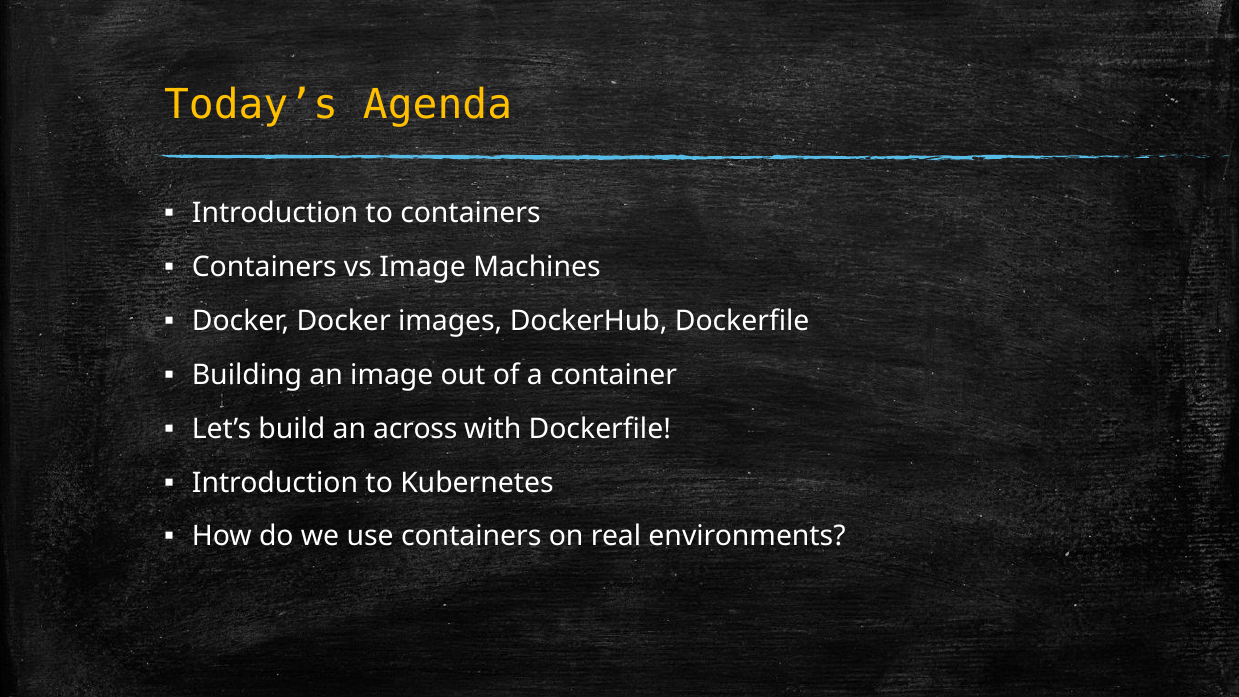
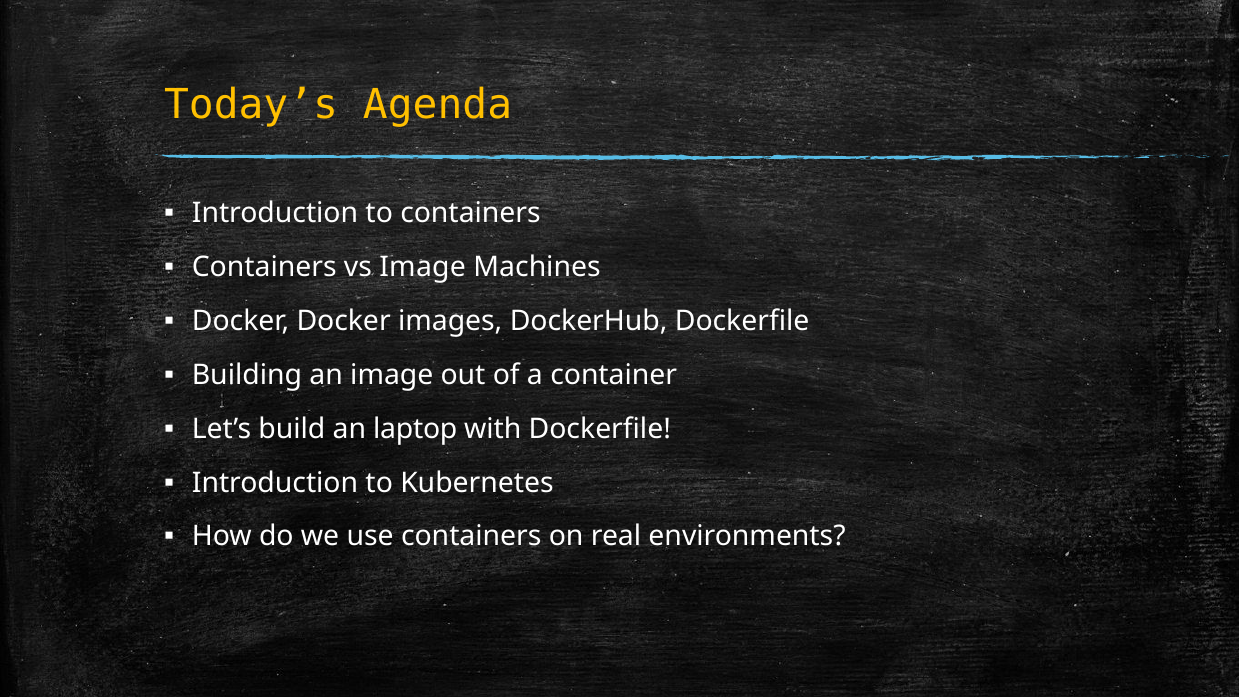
across: across -> laptop
